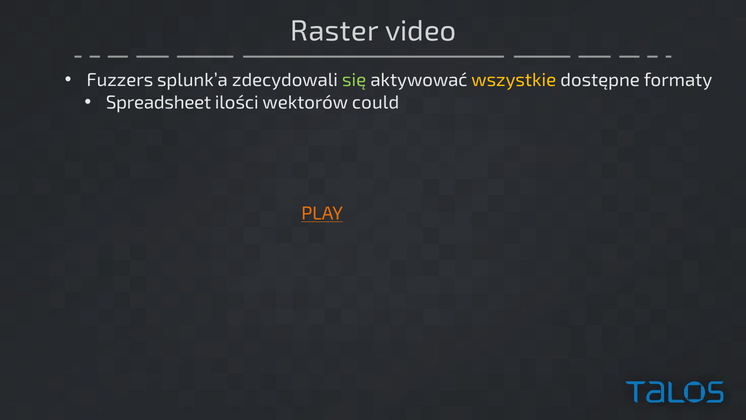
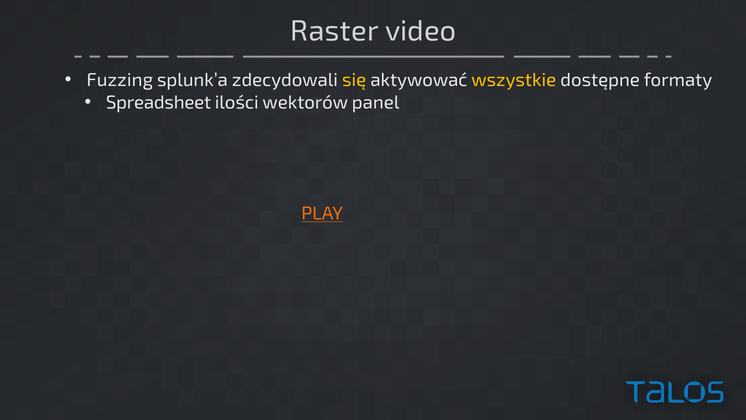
Fuzzers: Fuzzers -> Fuzzing
się colour: light green -> yellow
could: could -> panel
